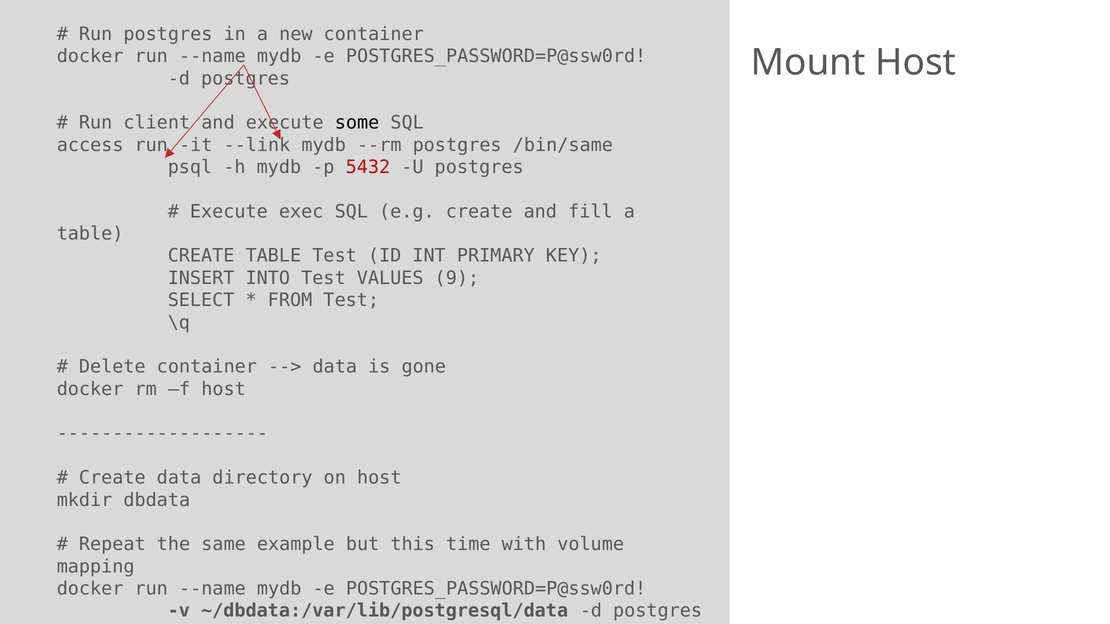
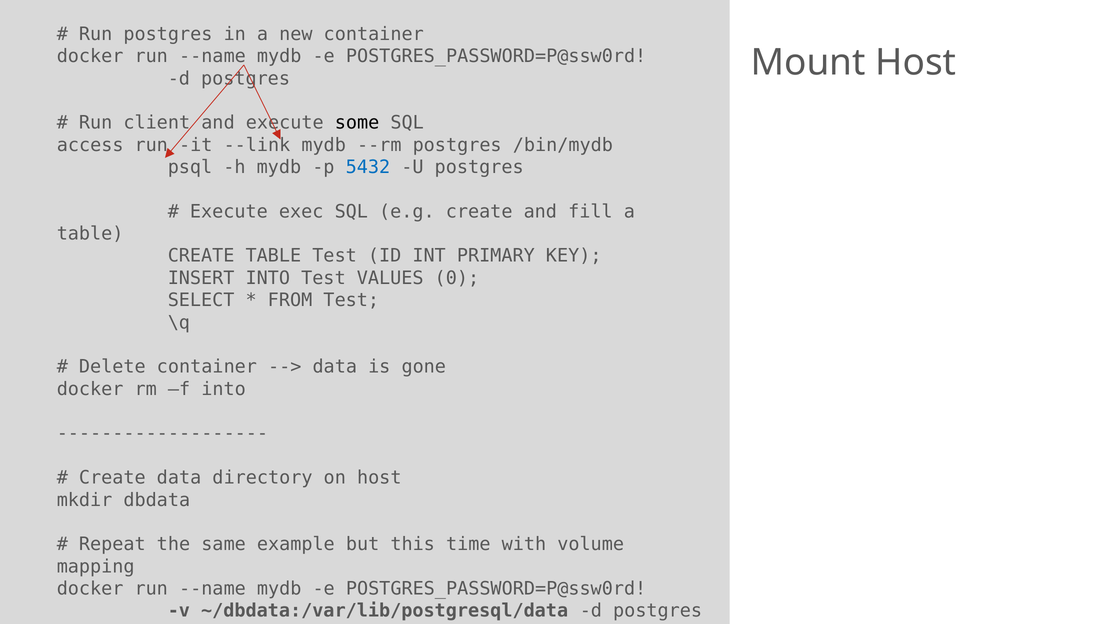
/bin/same: /bin/same -> /bin/mydb
5432 colour: red -> blue
9: 9 -> 0
f host: host -> into
